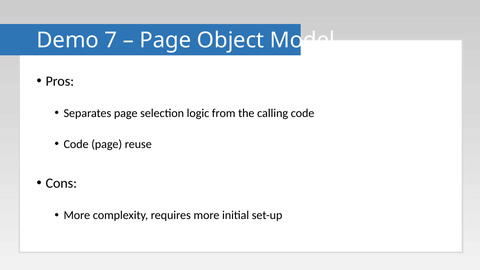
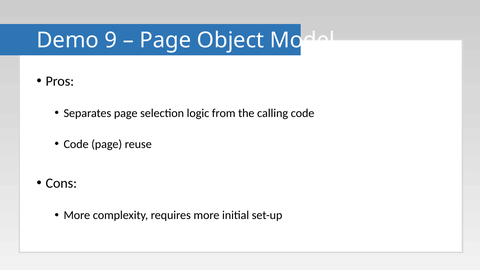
7: 7 -> 9
